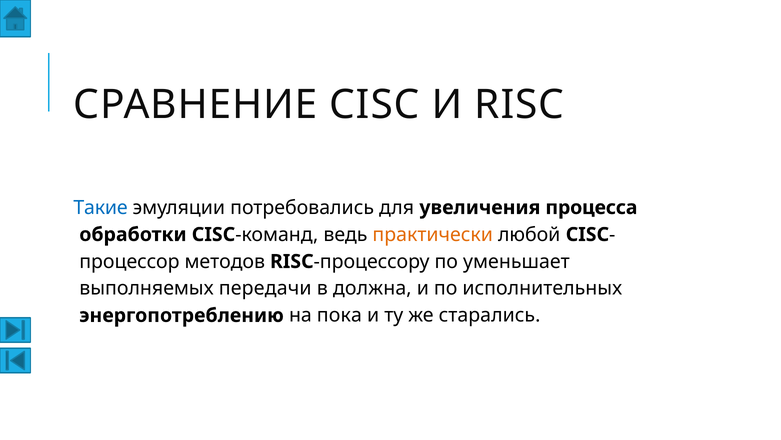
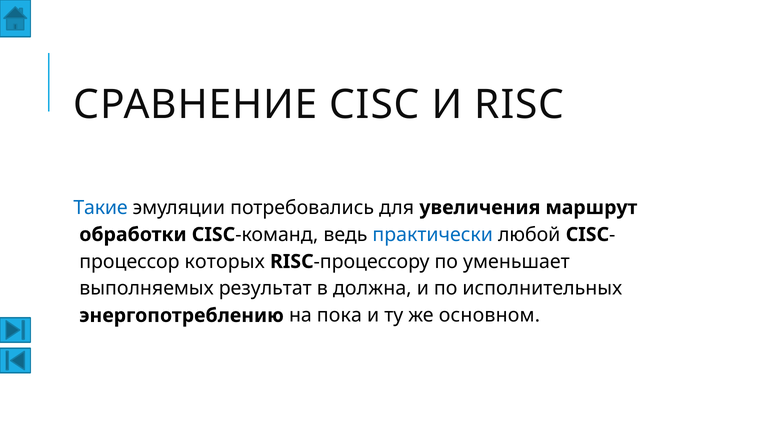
процесса: процесса -> маршрут
практически colour: orange -> blue
методов: методов -> которых
передачи: передачи -> результат
старались: старались -> основном
